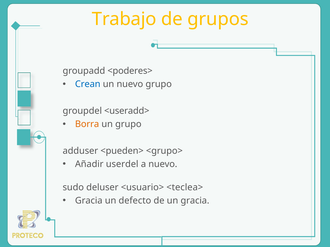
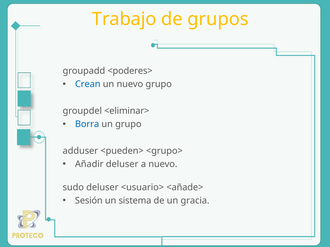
<useradd>: <useradd> -> <eliminar>
Borra colour: orange -> blue
Añadir userdel: userdel -> deluser
<teclea>: <teclea> -> <añade>
Gracia at (89, 201): Gracia -> Sesión
defecto: defecto -> sistema
